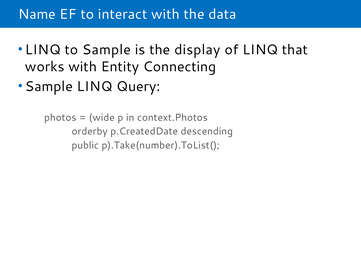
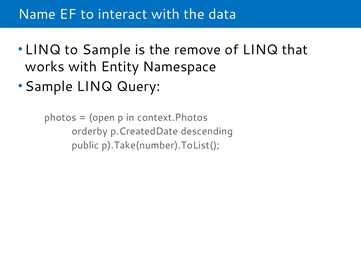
display: display -> remove
Connecting: Connecting -> Namespace
wide: wide -> open
